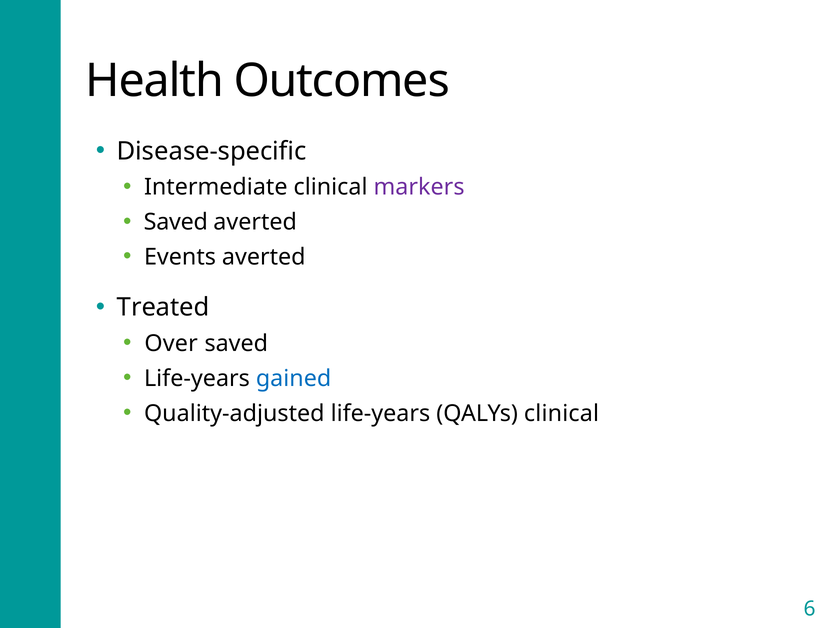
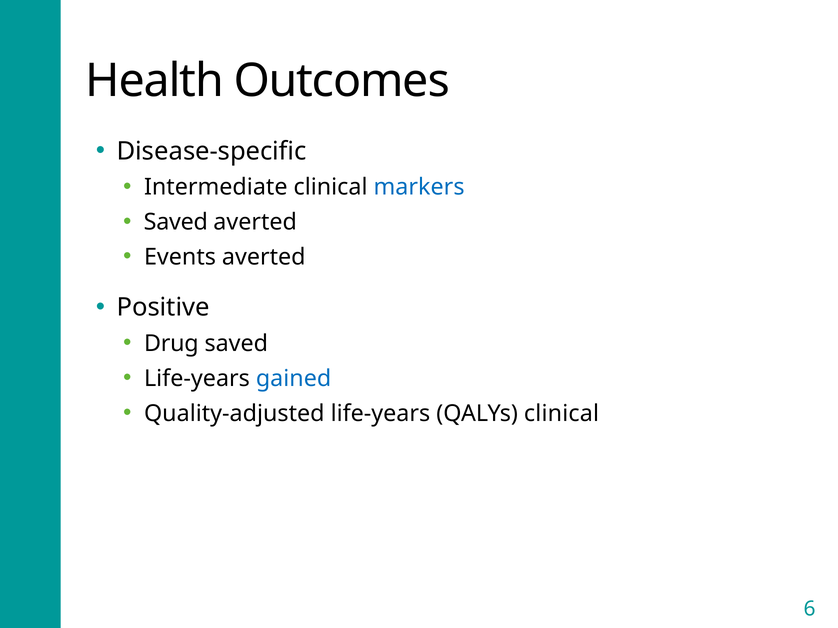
markers colour: purple -> blue
Treated: Treated -> Positive
Over: Over -> Drug
